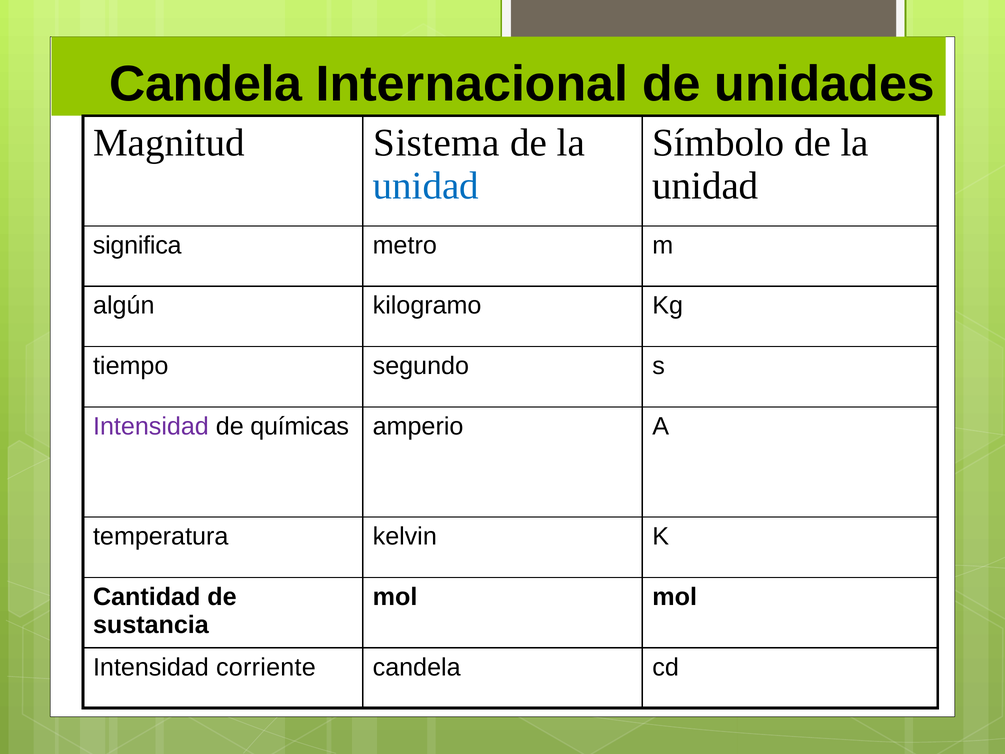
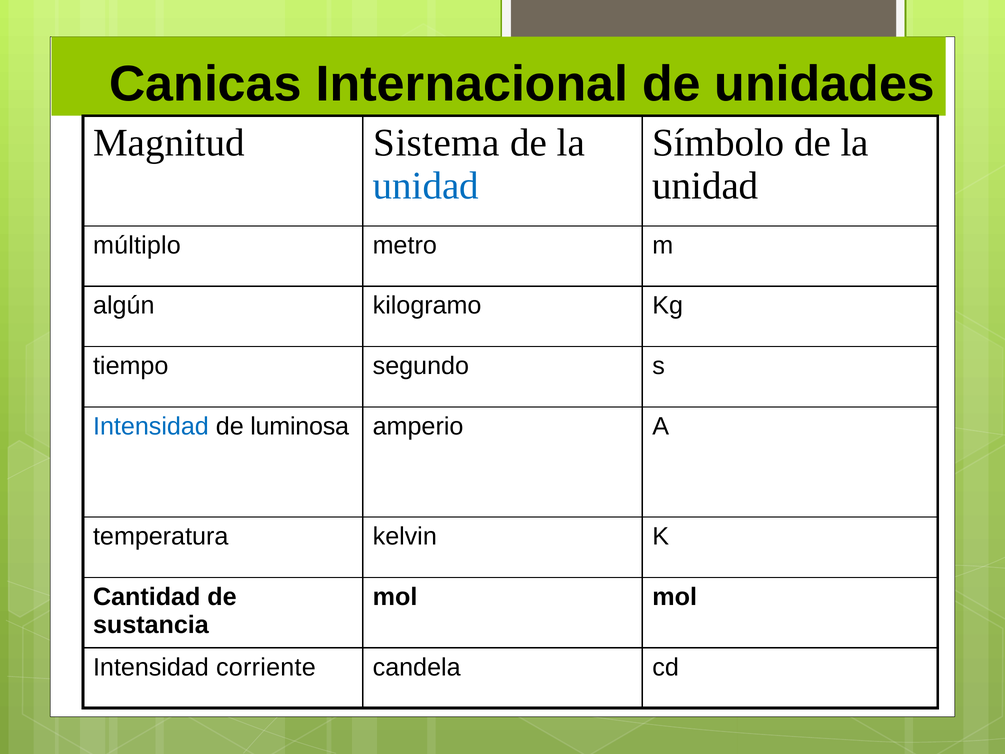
Candela at (206, 84): Candela -> Canicas
significa: significa -> múltiplo
Intensidad at (151, 426) colour: purple -> blue
químicas: químicas -> luminosa
